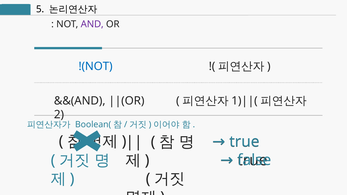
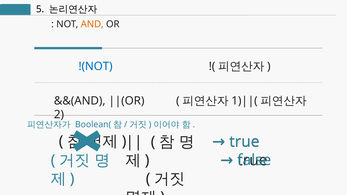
AND colour: purple -> orange
